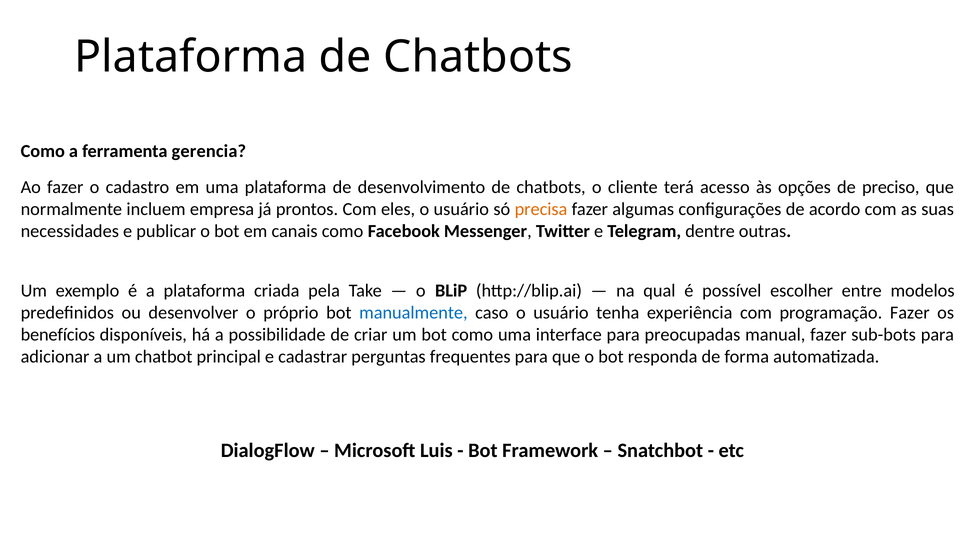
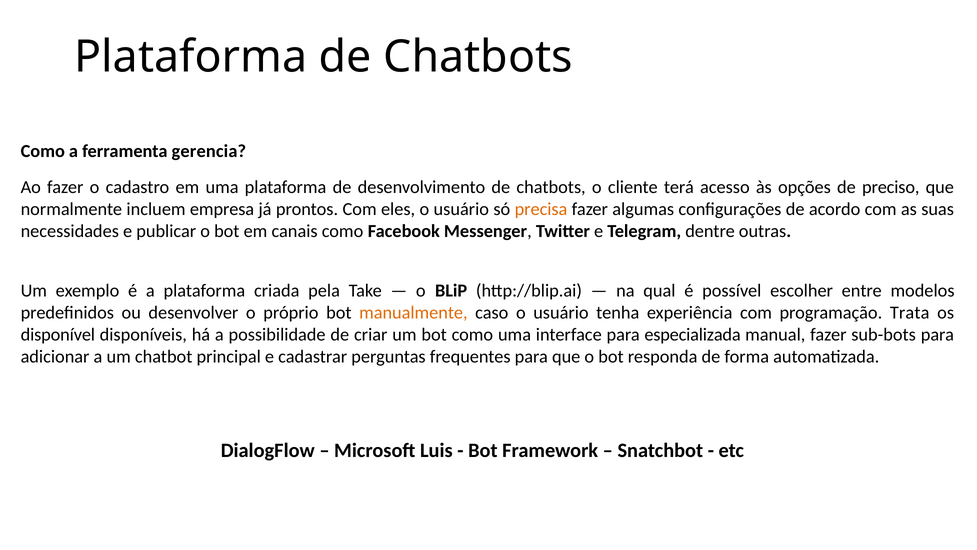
manualmente colour: blue -> orange
programação Fazer: Fazer -> Trata
benefícios: benefícios -> disponível
preocupadas: preocupadas -> especializada
